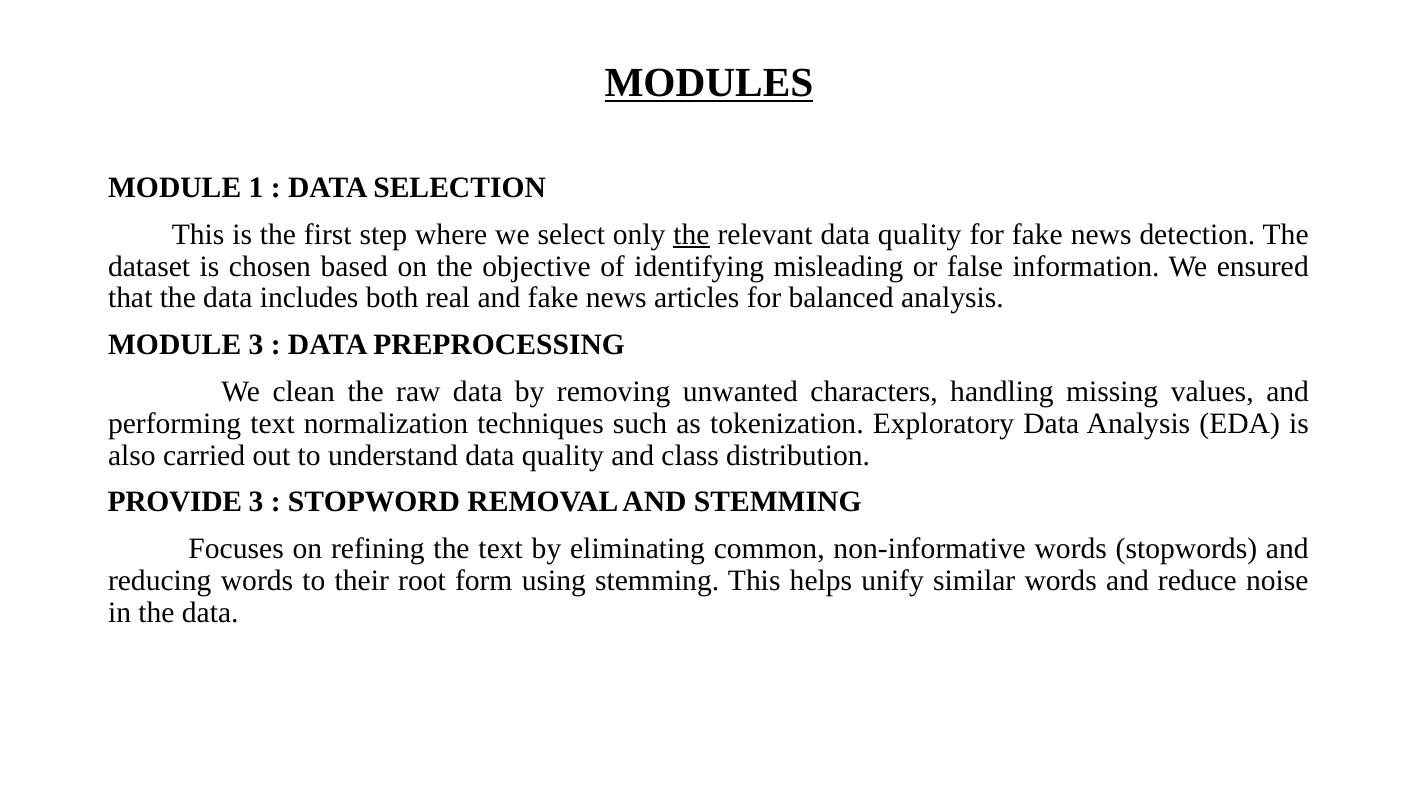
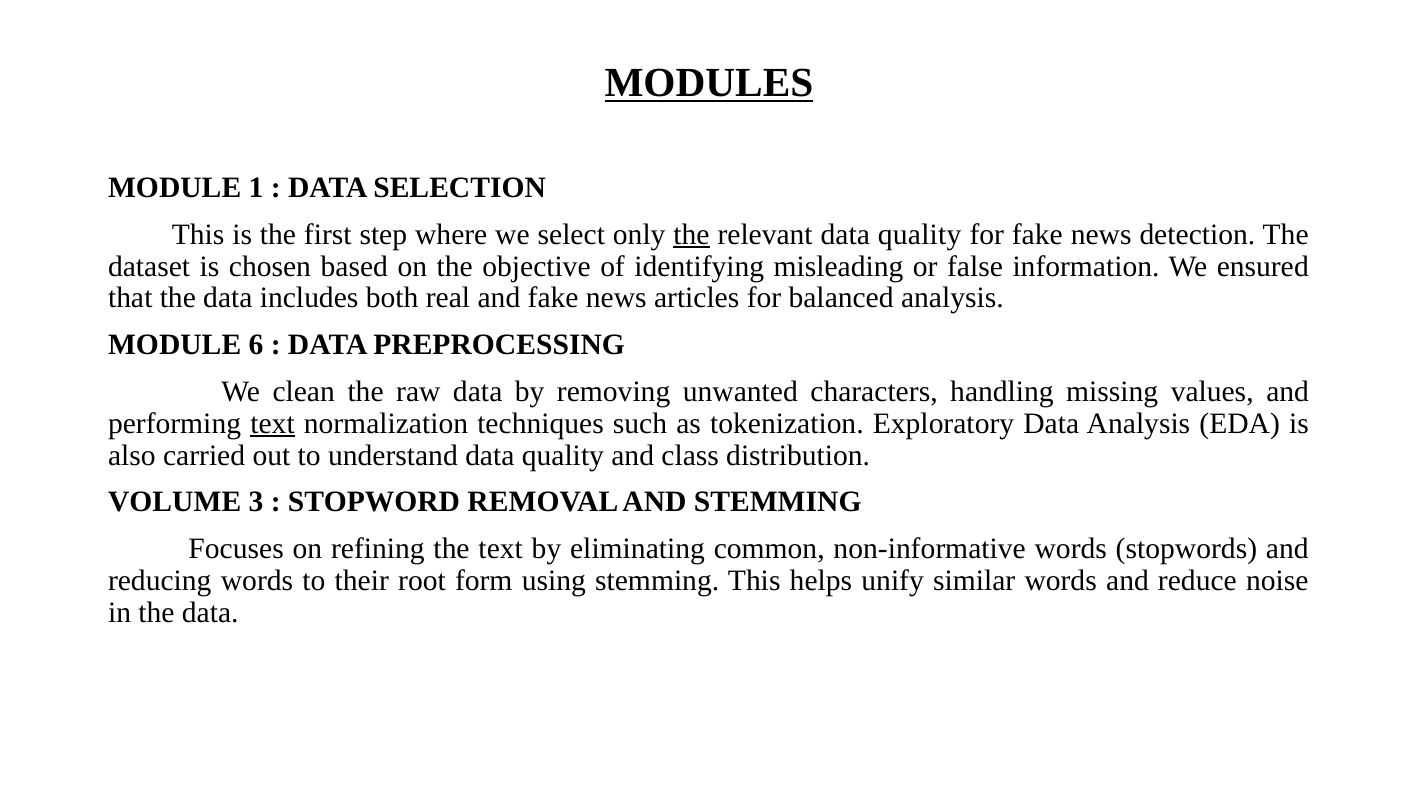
MODULE 3: 3 -> 6
text at (273, 423) underline: none -> present
PROVIDE: PROVIDE -> VOLUME
